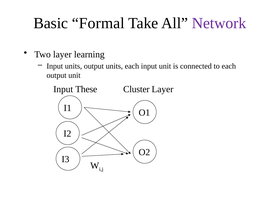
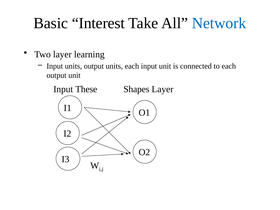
Formal: Formal -> Interest
Network colour: purple -> blue
Cluster: Cluster -> Shapes
